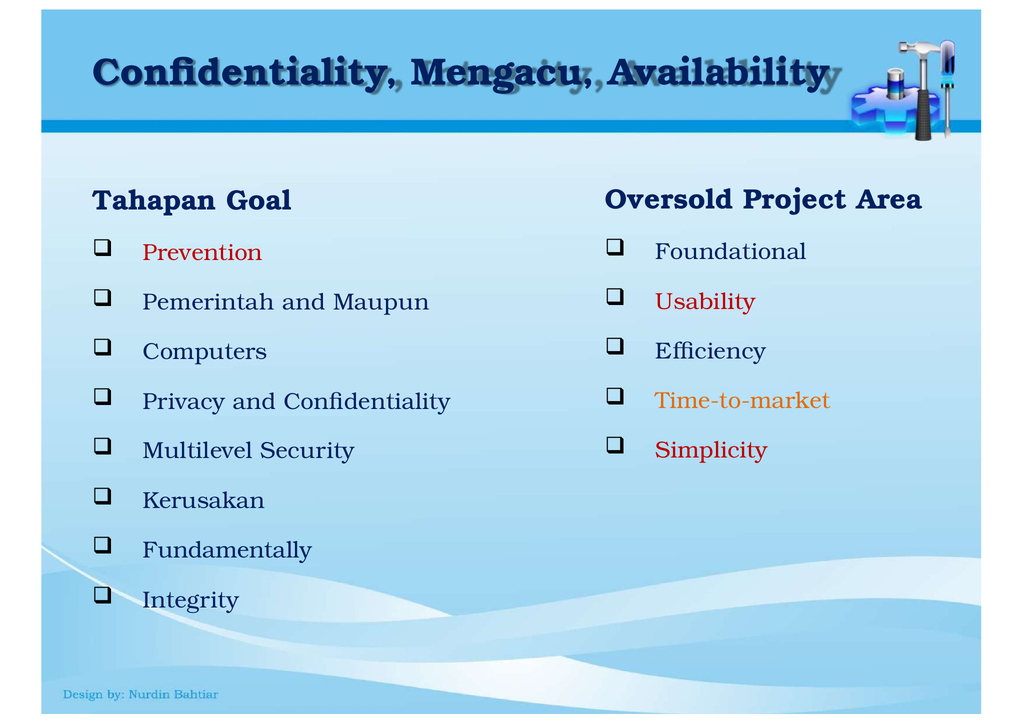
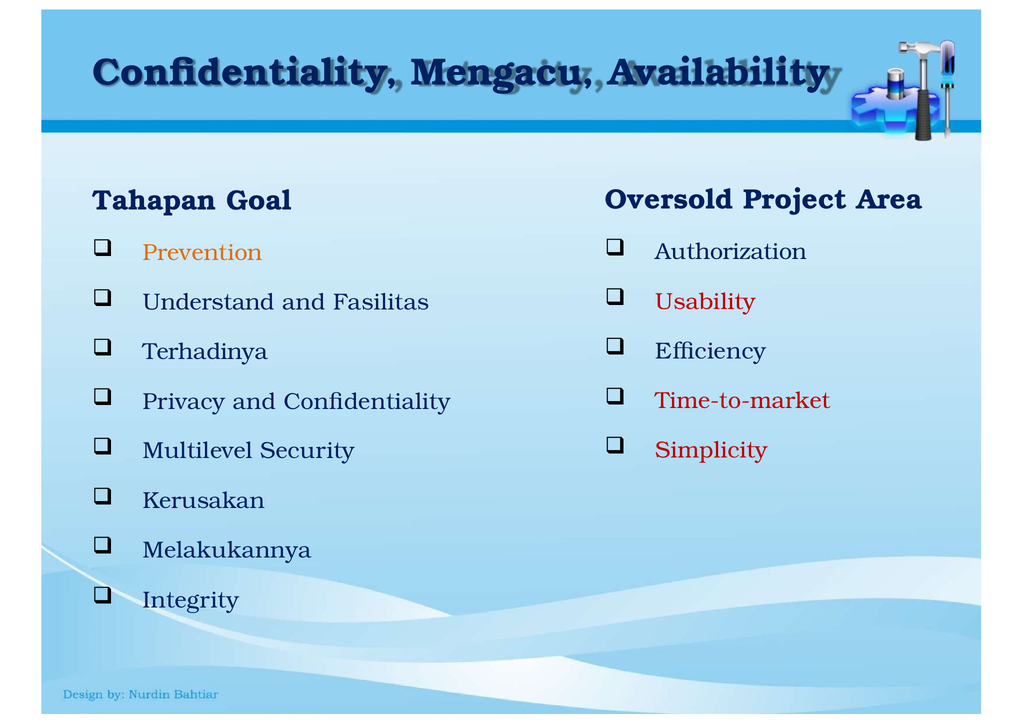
Foundational: Foundational -> Authorization
Prevention colour: red -> orange
Pemerintah: Pemerintah -> Understand
Maupun: Maupun -> Fasilitas
Computers: Computers -> Terhadinya
Time-to-market colour: orange -> red
Fundamentally: Fundamentally -> Melakukannya
